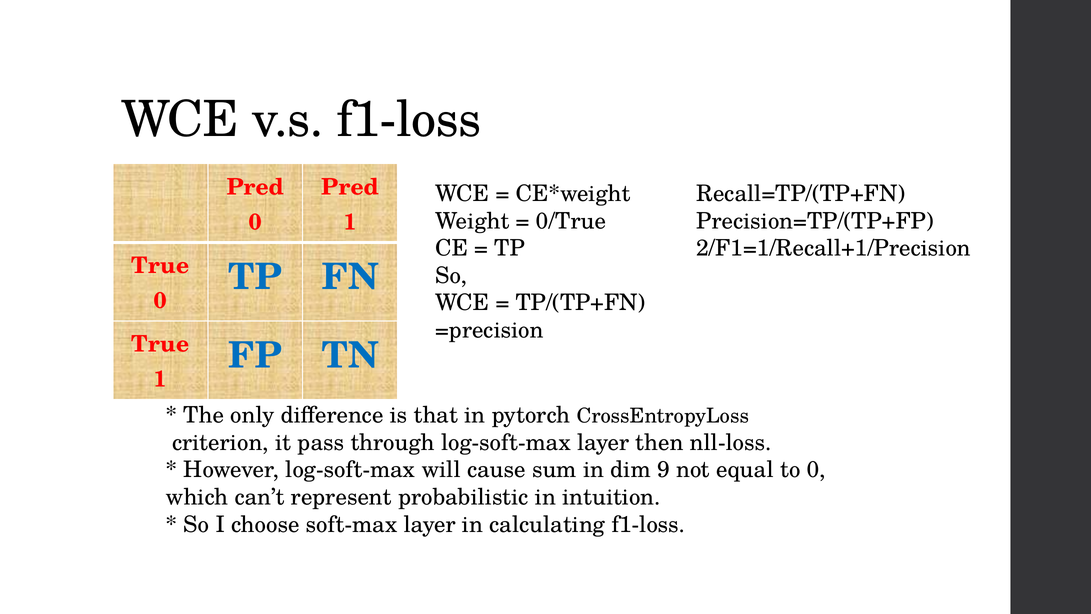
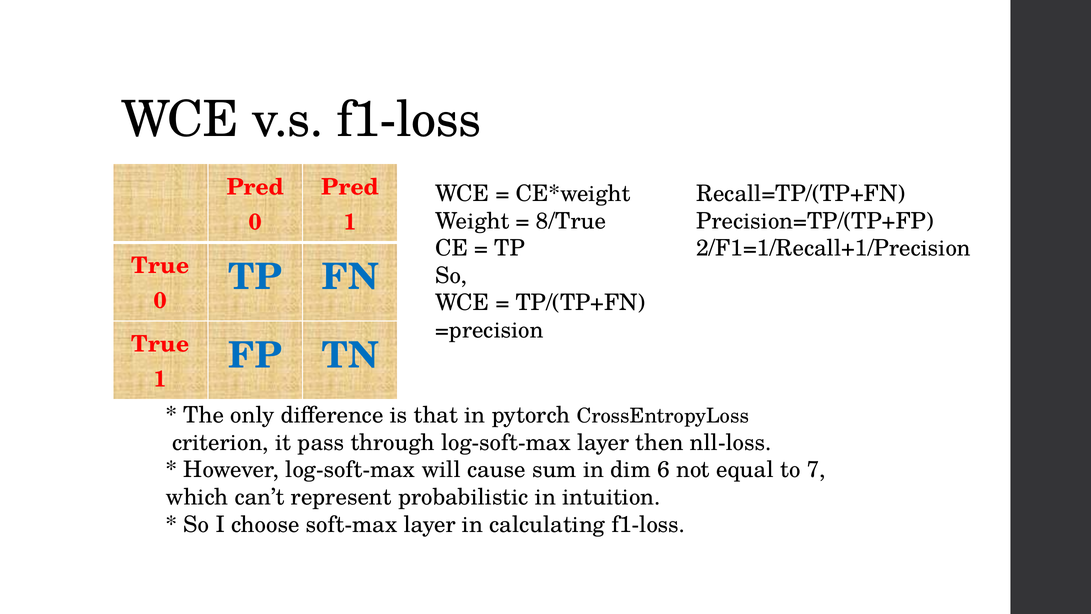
0/True: 0/True -> 8/True
9: 9 -> 6
to 0: 0 -> 7
